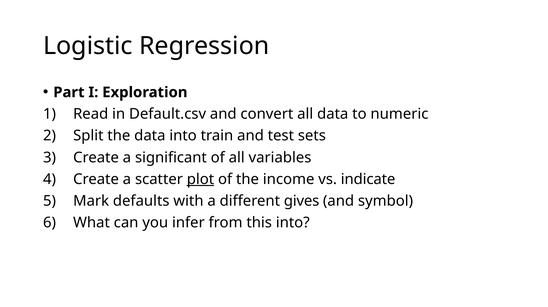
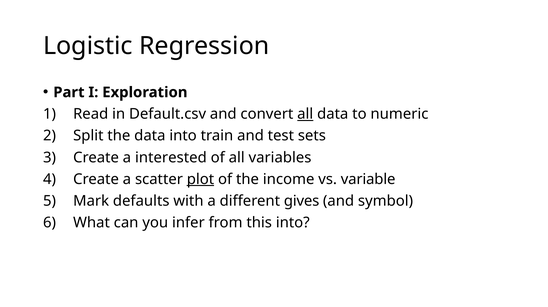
all at (305, 114) underline: none -> present
significant: significant -> interested
indicate: indicate -> variable
